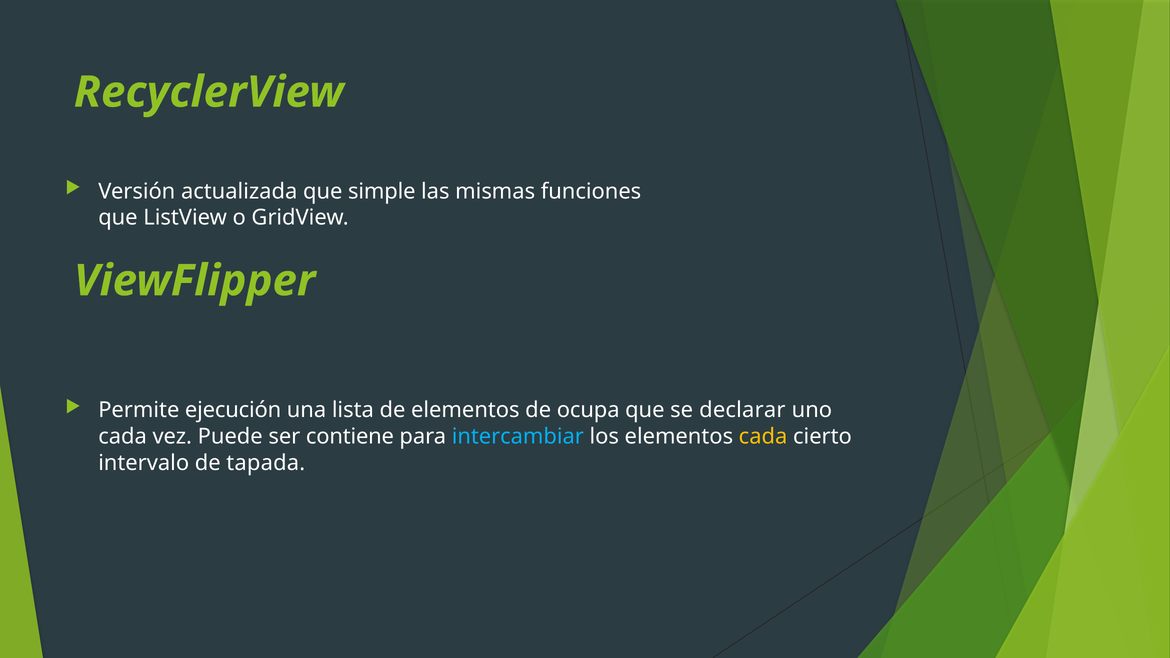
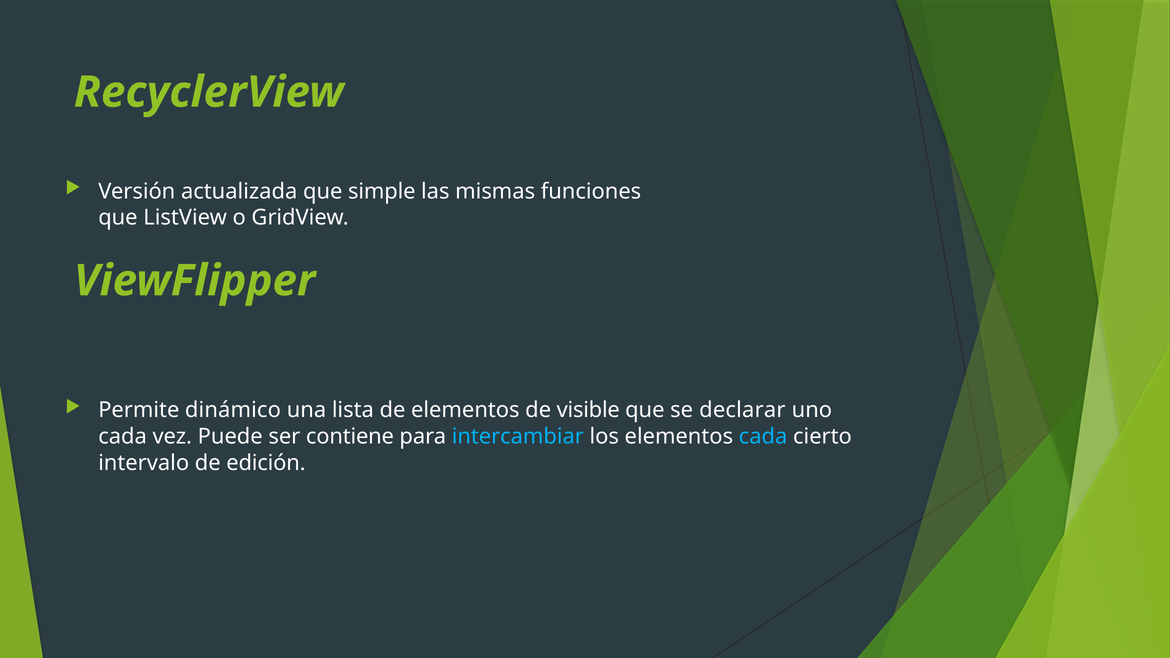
ejecución: ejecución -> dinámico
ocupa: ocupa -> visible
cada at (763, 437) colour: yellow -> light blue
tapada: tapada -> edición
